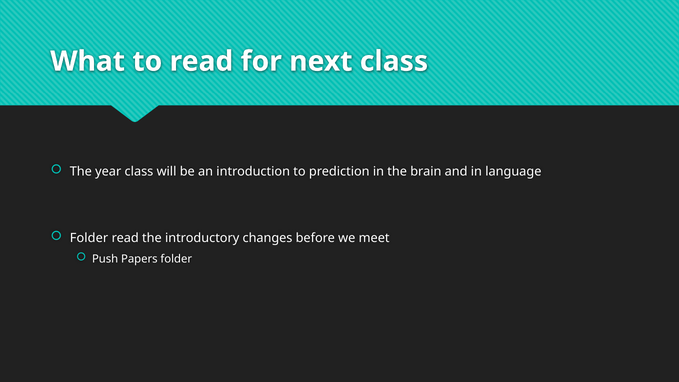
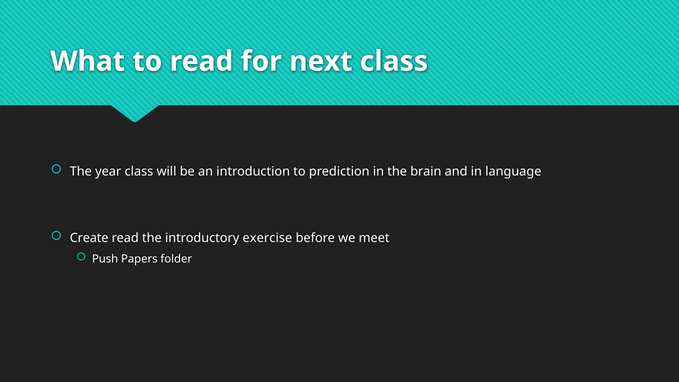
Folder at (89, 238): Folder -> Create
changes: changes -> exercise
